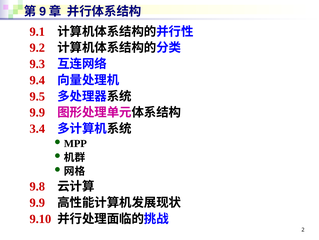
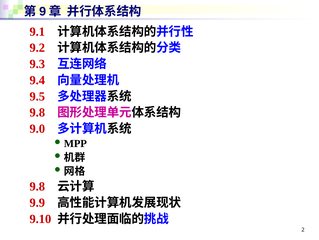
9.9 at (37, 112): 9.9 -> 9.8
3.4: 3.4 -> 9.0
